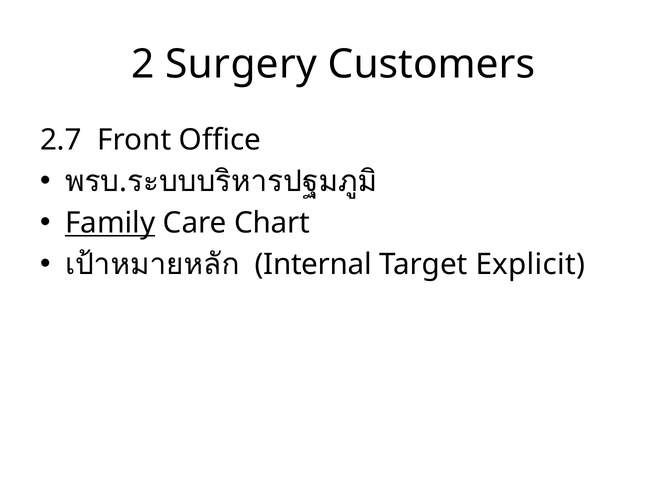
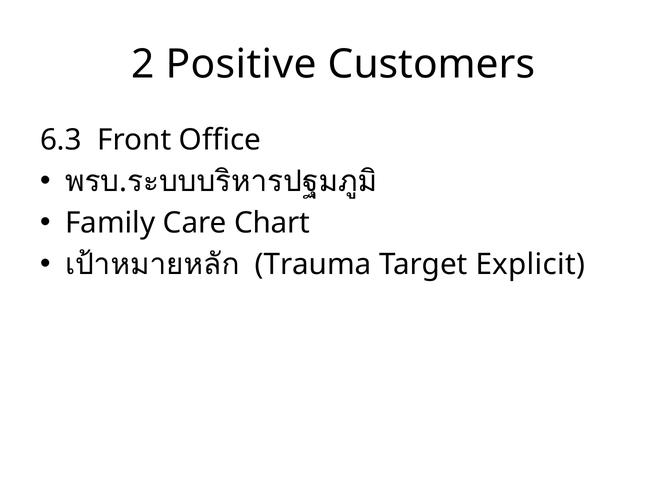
Surgery: Surgery -> Positive
2.7: 2.7 -> 6.3
Family underline: present -> none
Internal: Internal -> Trauma
